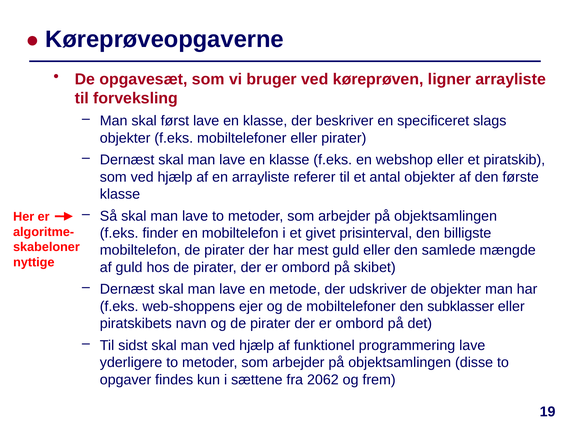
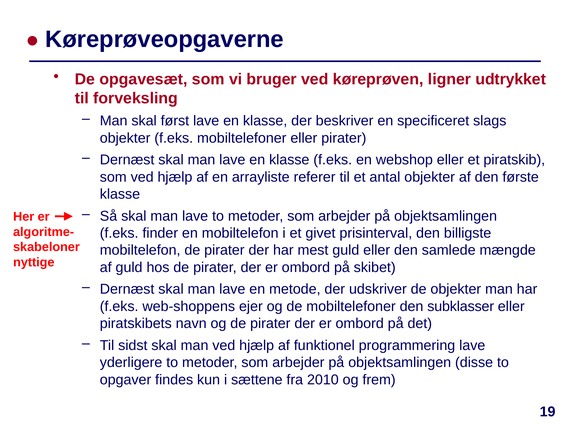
ligner arrayliste: arrayliste -> udtrykket
2062: 2062 -> 2010
